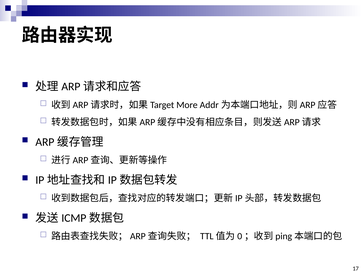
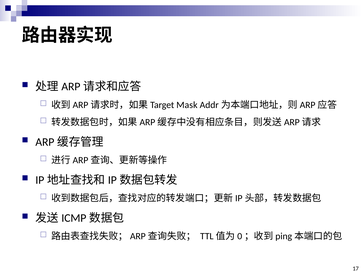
More: More -> Mask
